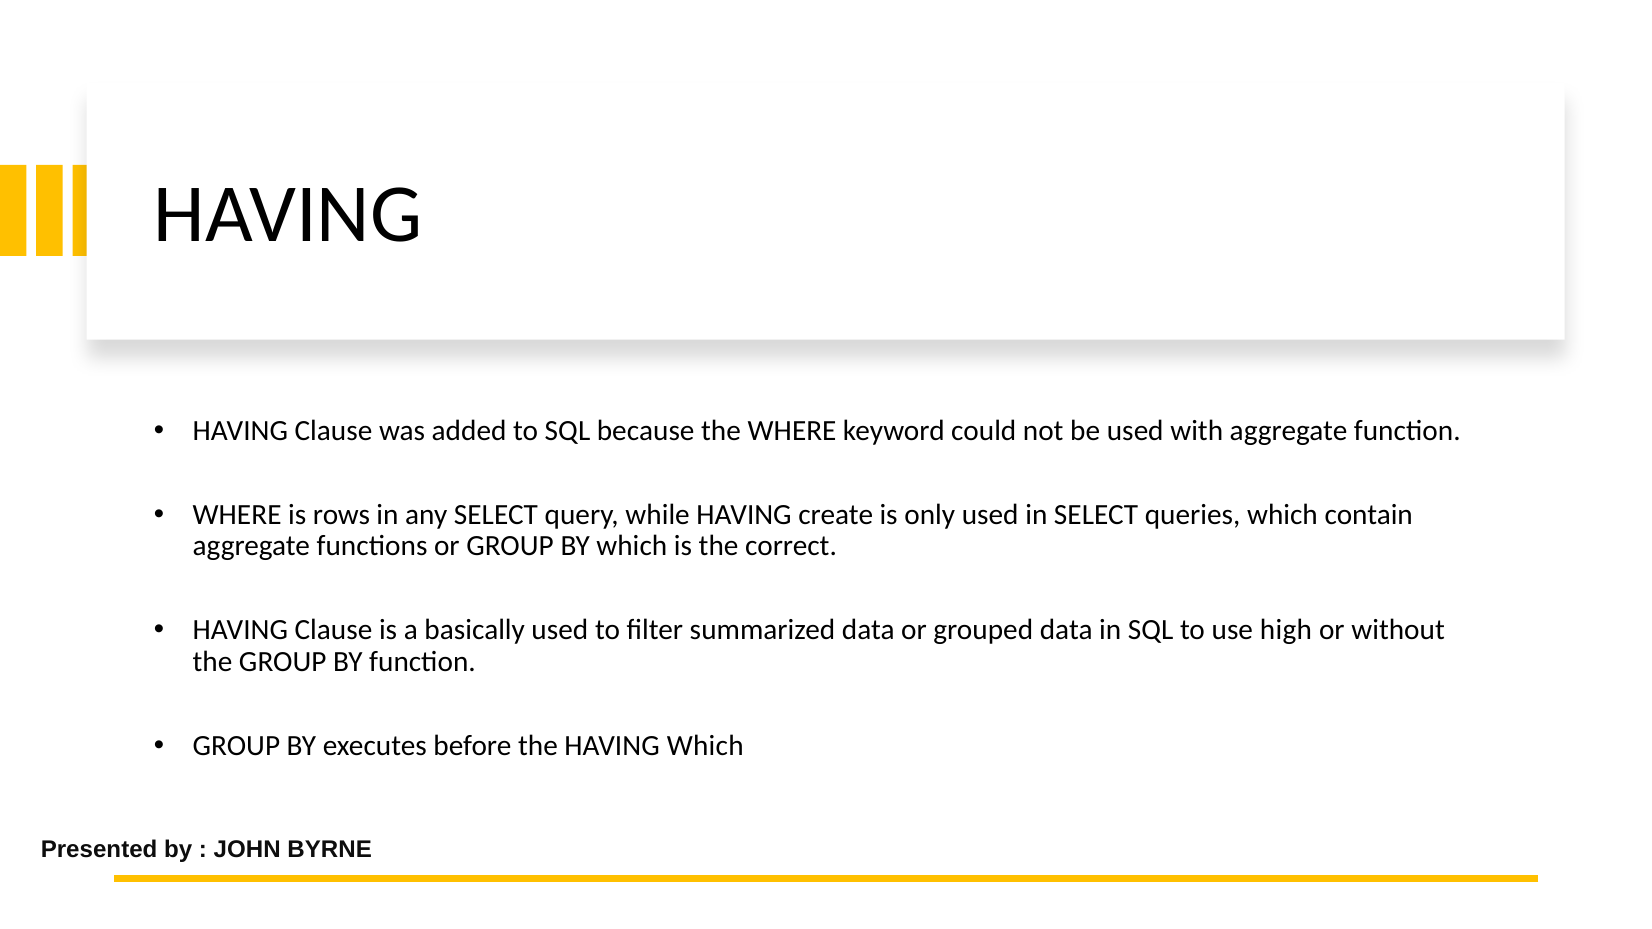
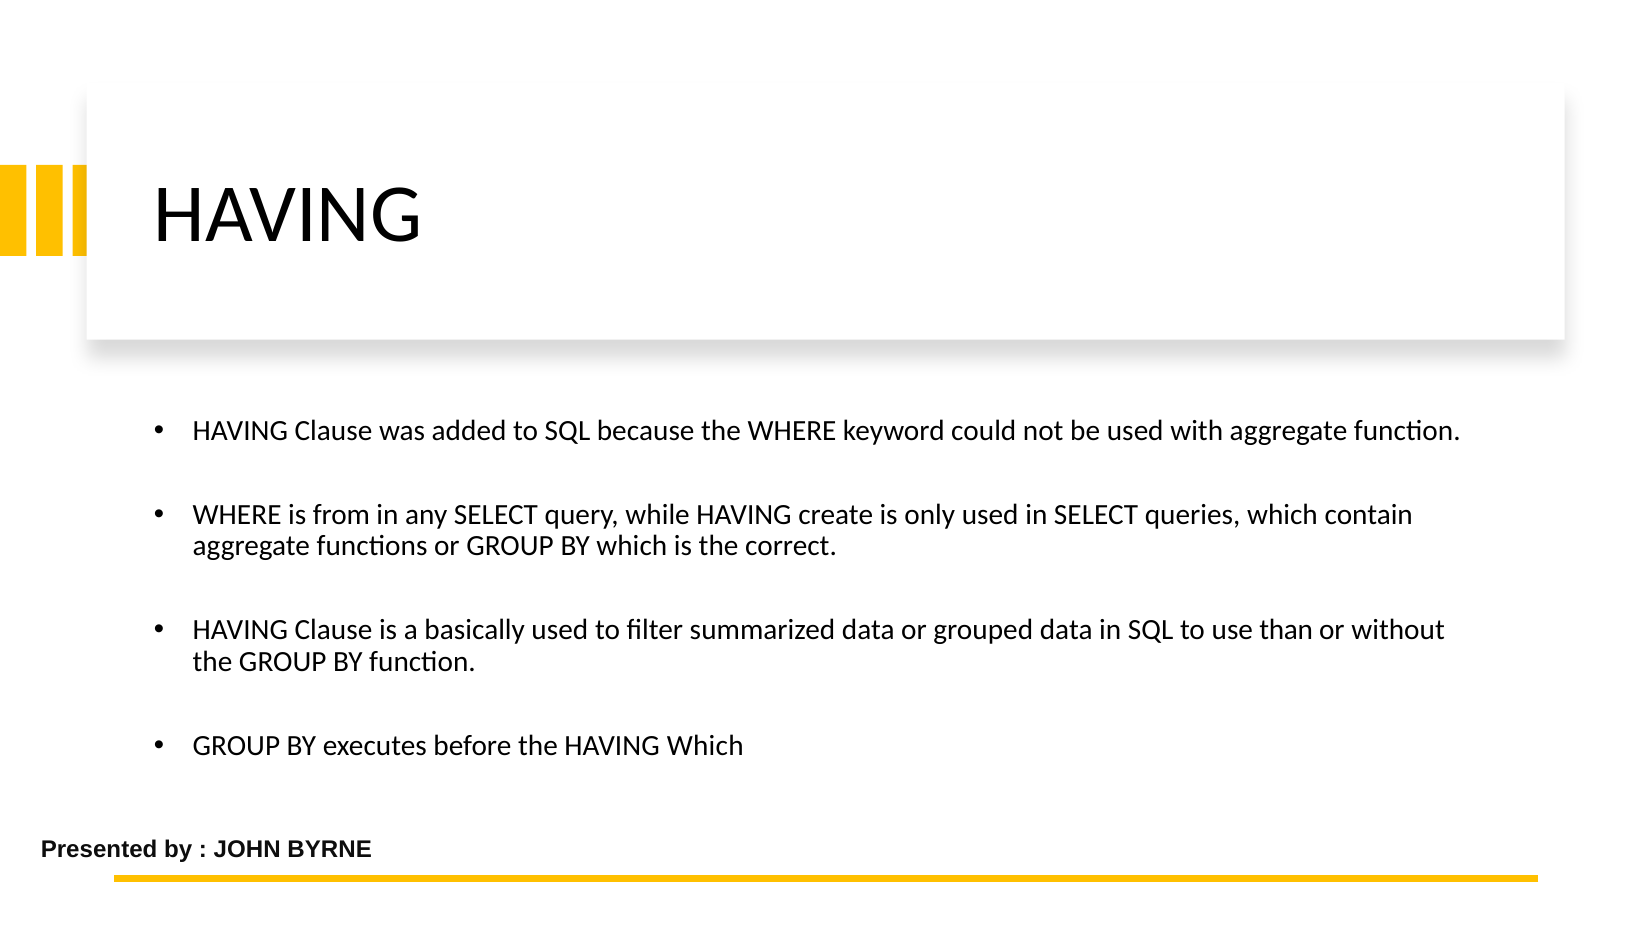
rows: rows -> from
high: high -> than
